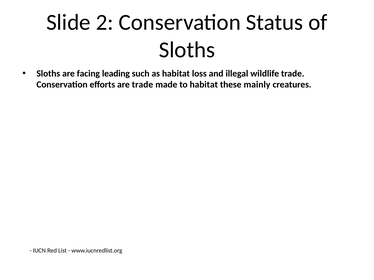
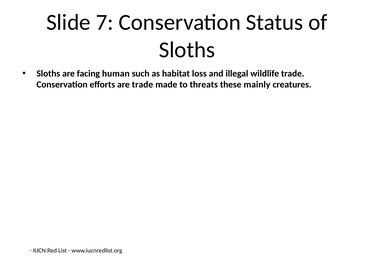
2: 2 -> 7
leading: leading -> human
to habitat: habitat -> threats
